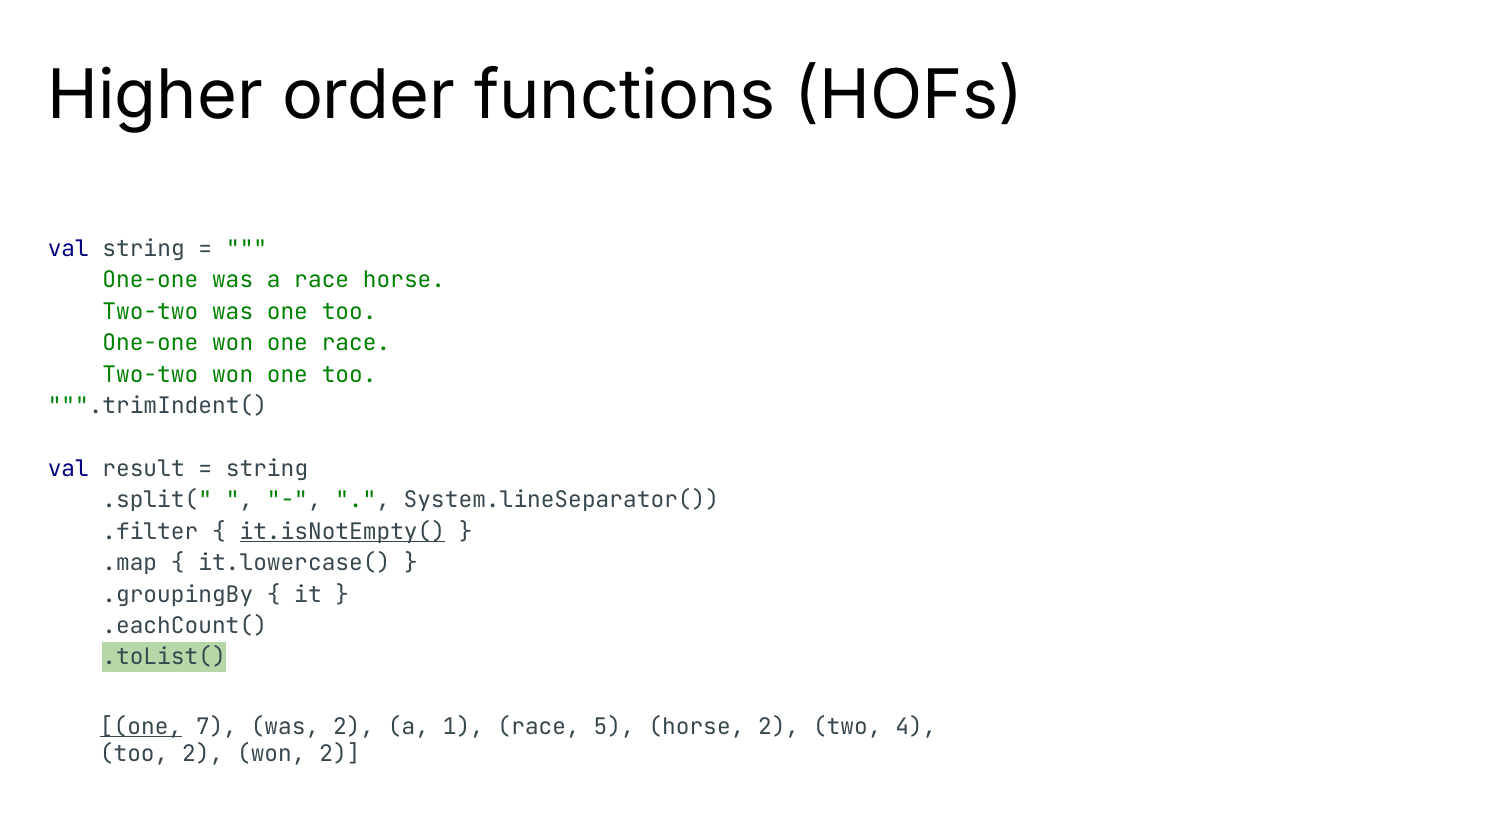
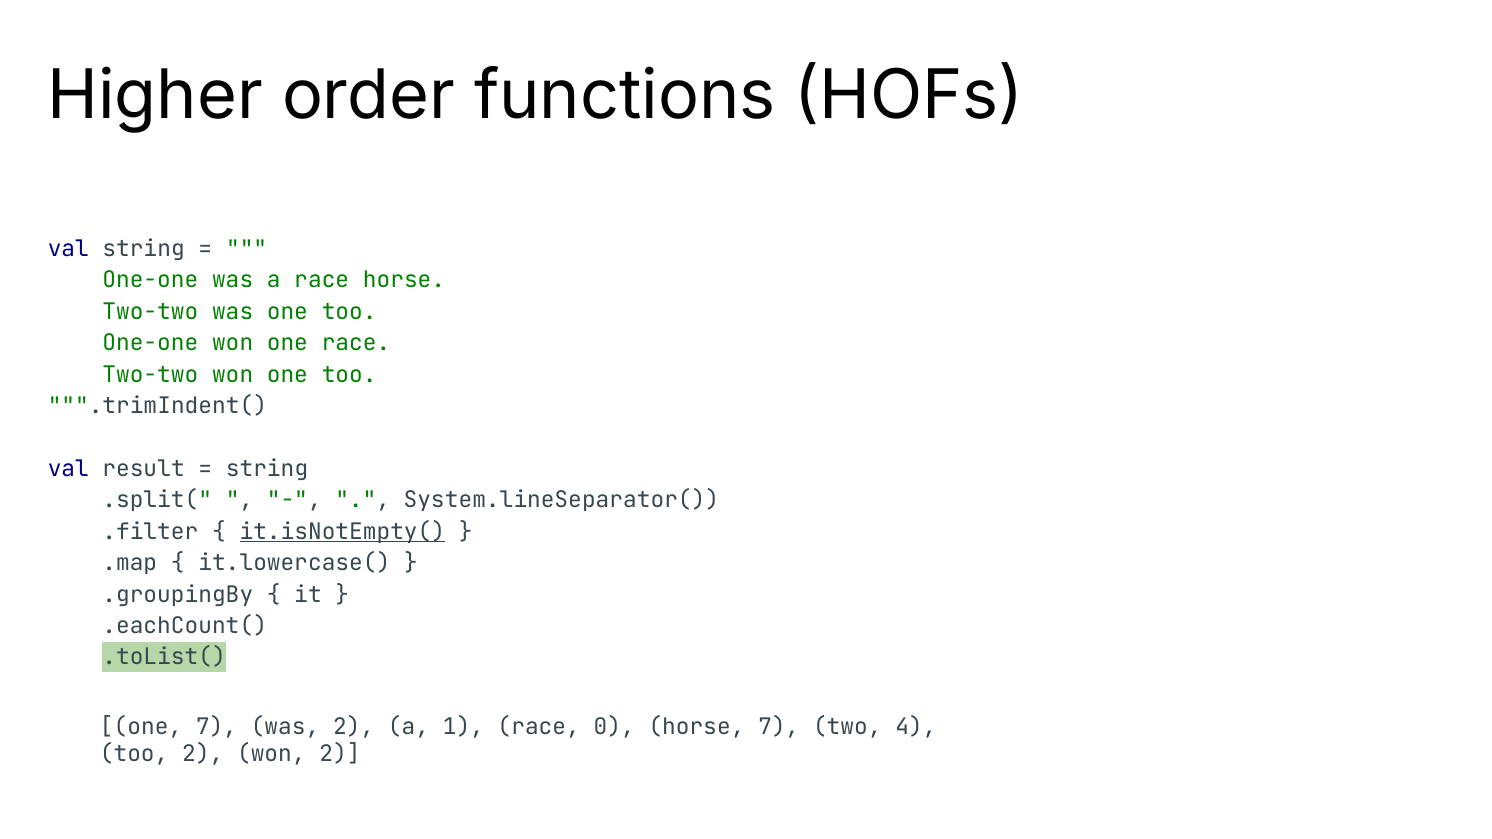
one at (141, 727) underline: present -> none
5: 5 -> 0
horse 2: 2 -> 7
